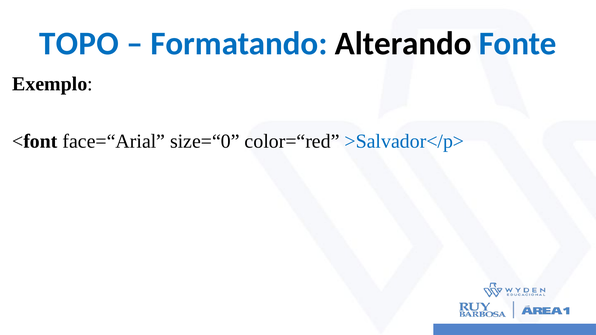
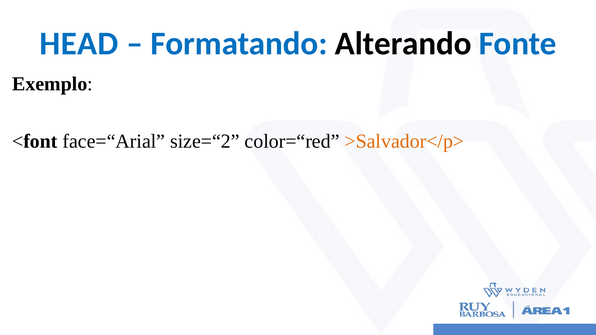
TOPO: TOPO -> HEAD
size=“0: size=“0 -> size=“2
>Salvador</p> colour: blue -> orange
